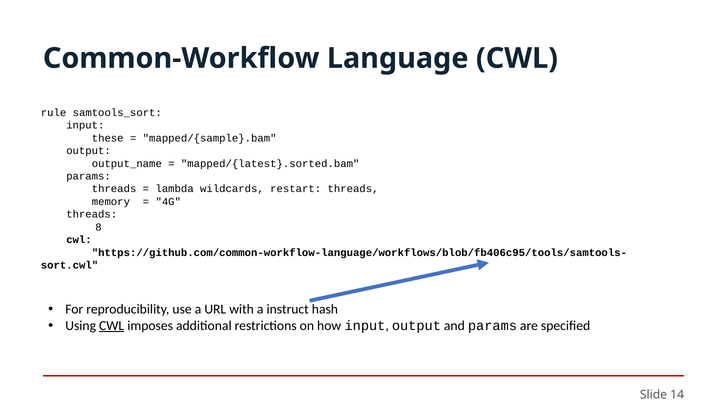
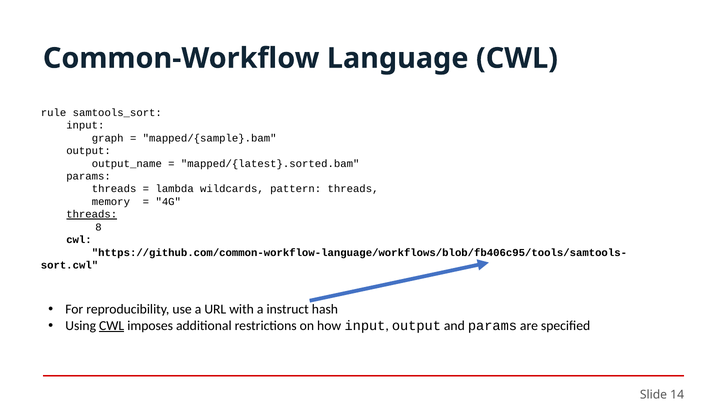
these: these -> graph
restart: restart -> pattern
threads at (92, 214) underline: none -> present
